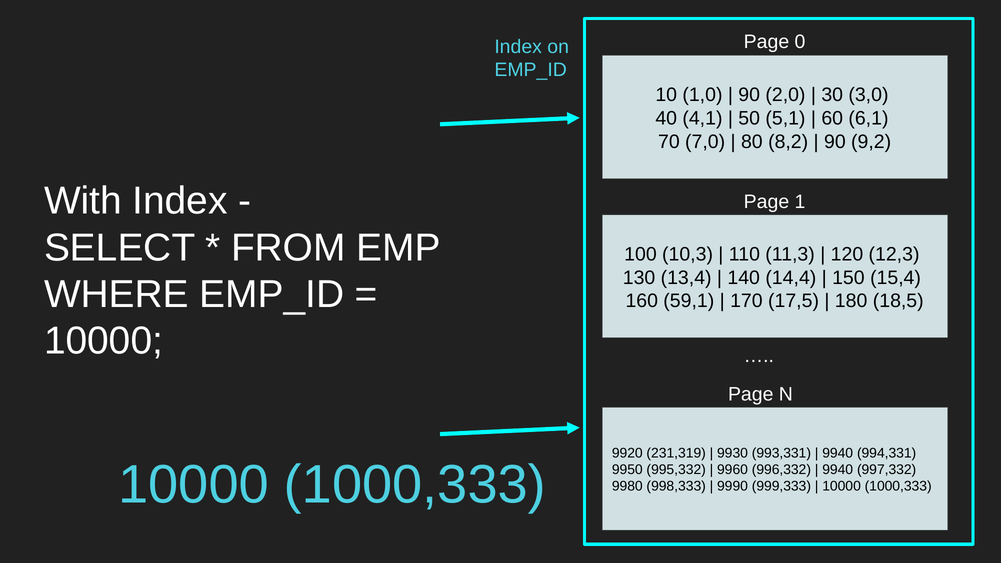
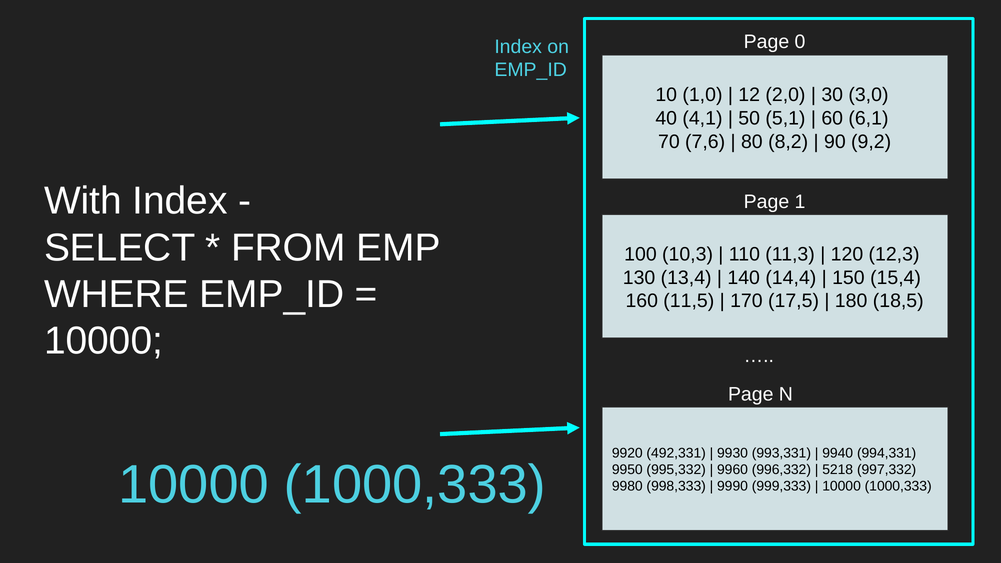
90 at (749, 95): 90 -> 12
7,0: 7,0 -> 7,6
59,1: 59,1 -> 11,5
231,319: 231,319 -> 492,331
9940 at (838, 470): 9940 -> 5218
